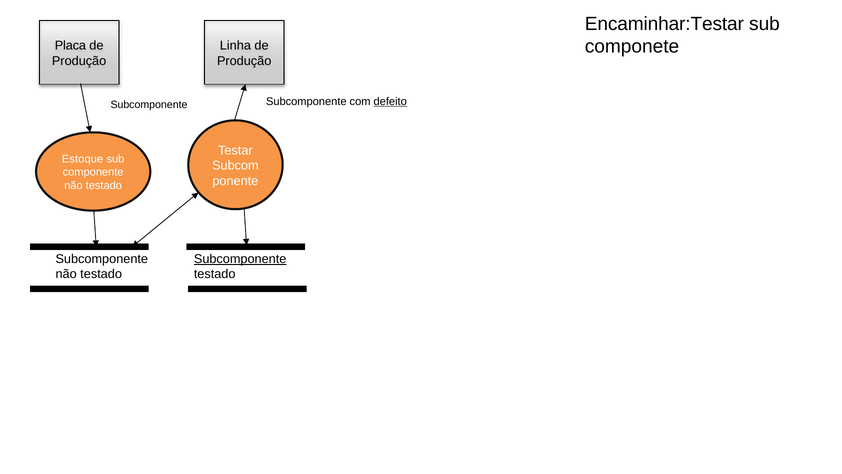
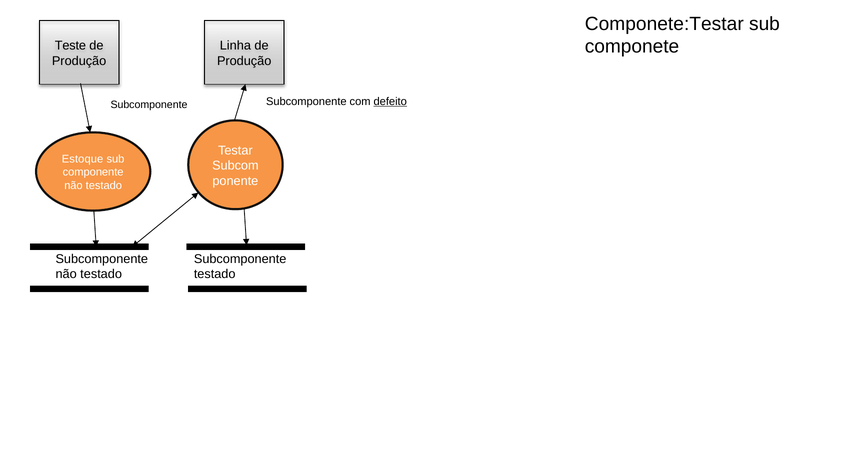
Encaminhar:Testar: Encaminhar:Testar -> Componete:Testar
Placa: Placa -> Teste
Subcomponente at (240, 259) underline: present -> none
